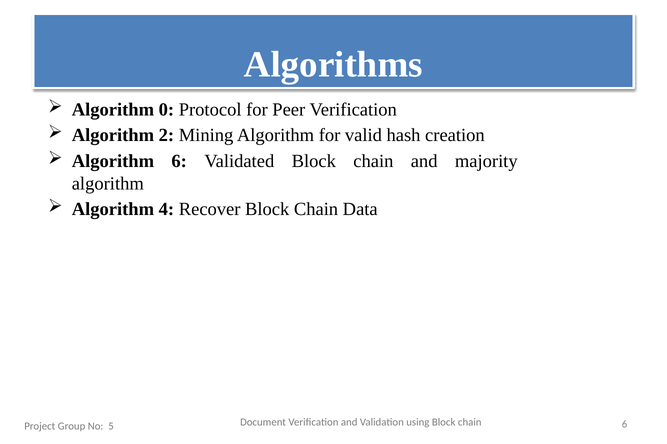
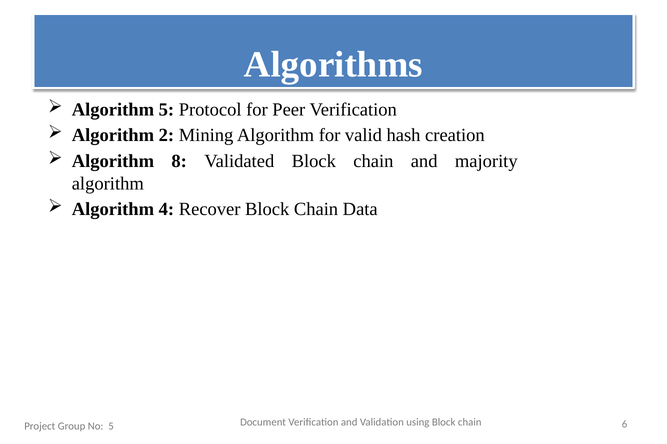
Algorithm 0: 0 -> 5
Algorithm 6: 6 -> 8
